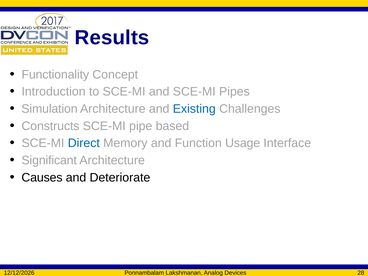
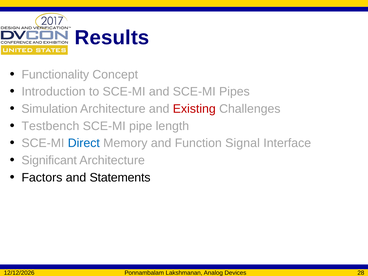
Existing colour: blue -> red
Constructs: Constructs -> Testbench
based: based -> length
Usage: Usage -> Signal
Causes: Causes -> Factors
Deteriorate: Deteriorate -> Statements
